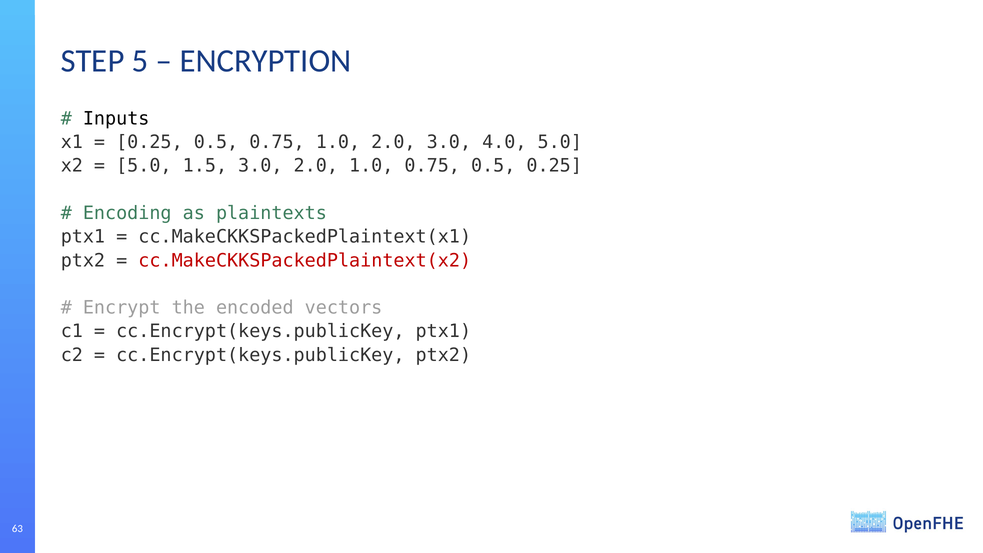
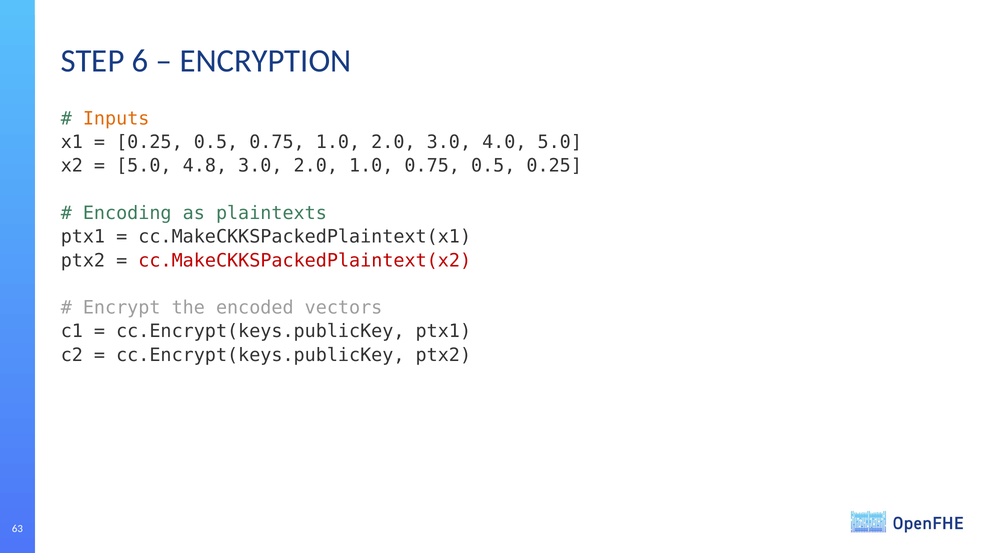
5: 5 -> 6
Inputs colour: black -> orange
1.5: 1.5 -> 4.8
